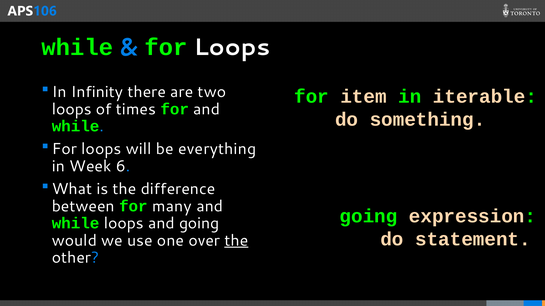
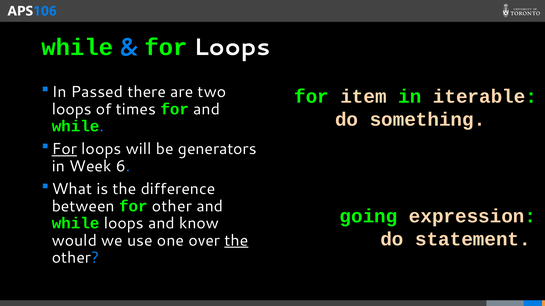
Infinity: Infinity -> Passed
For at (64, 149) underline: none -> present
everything: everything -> generators
for many: many -> other
and going: going -> know
